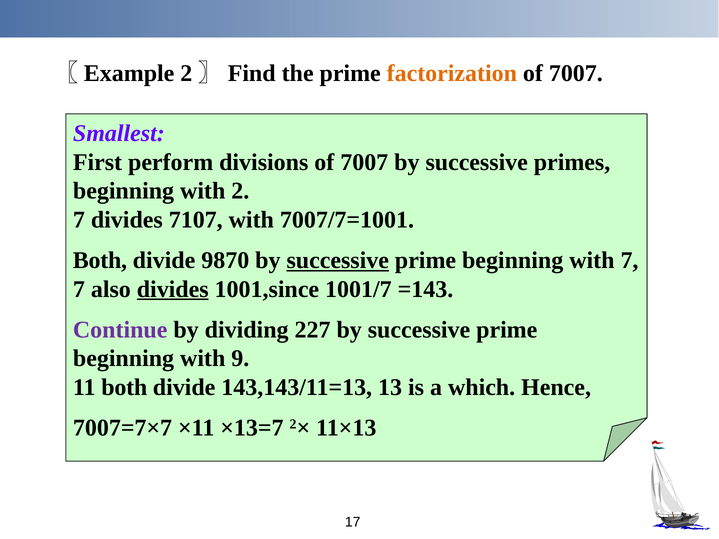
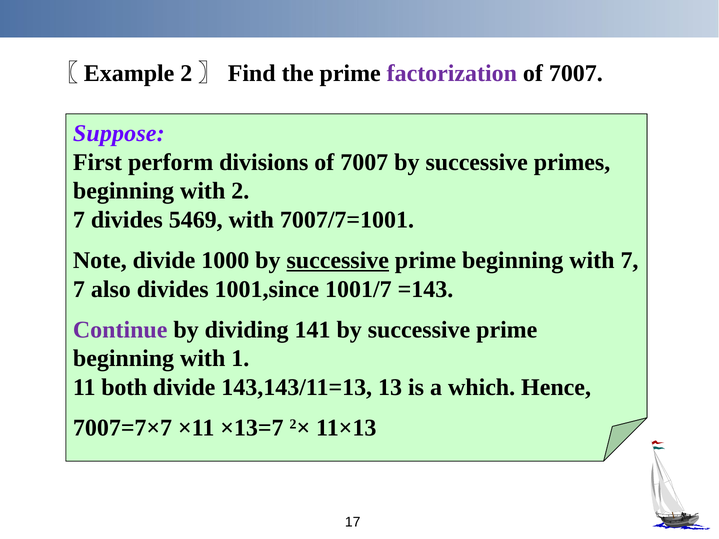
factorization colour: orange -> purple
Smallest: Smallest -> Suppose
7107: 7107 -> 5469
Both at (100, 260): Both -> Note
9870: 9870 -> 1000
divides at (173, 289) underline: present -> none
227: 227 -> 141
9: 9 -> 1
